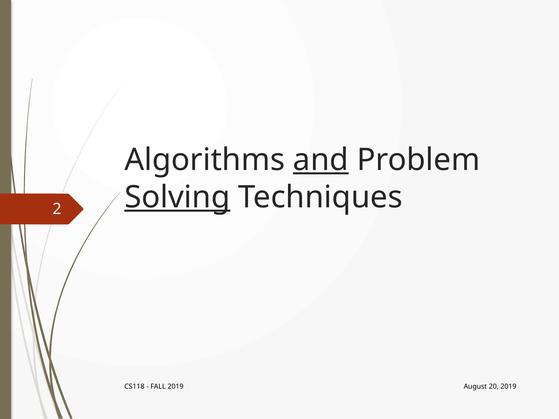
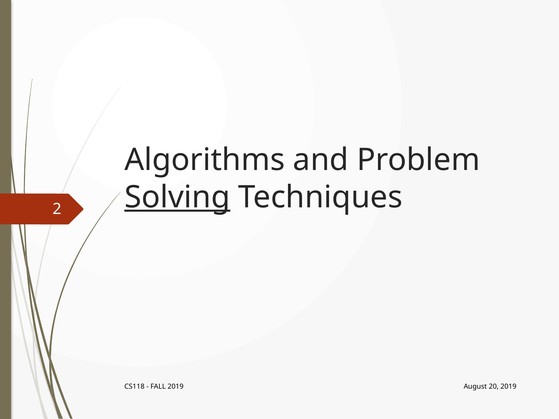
and underline: present -> none
